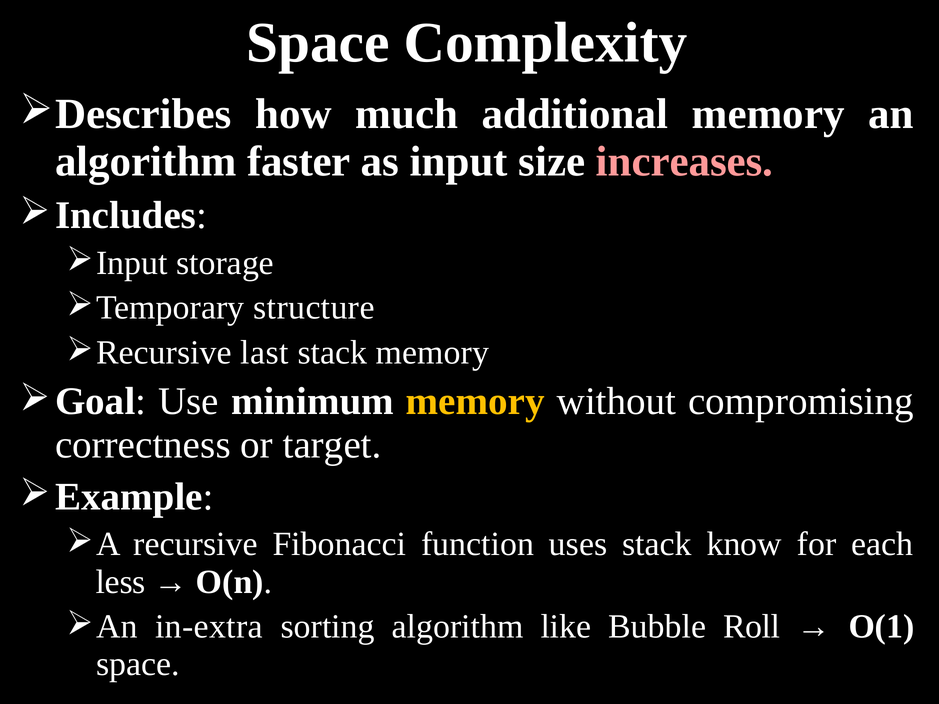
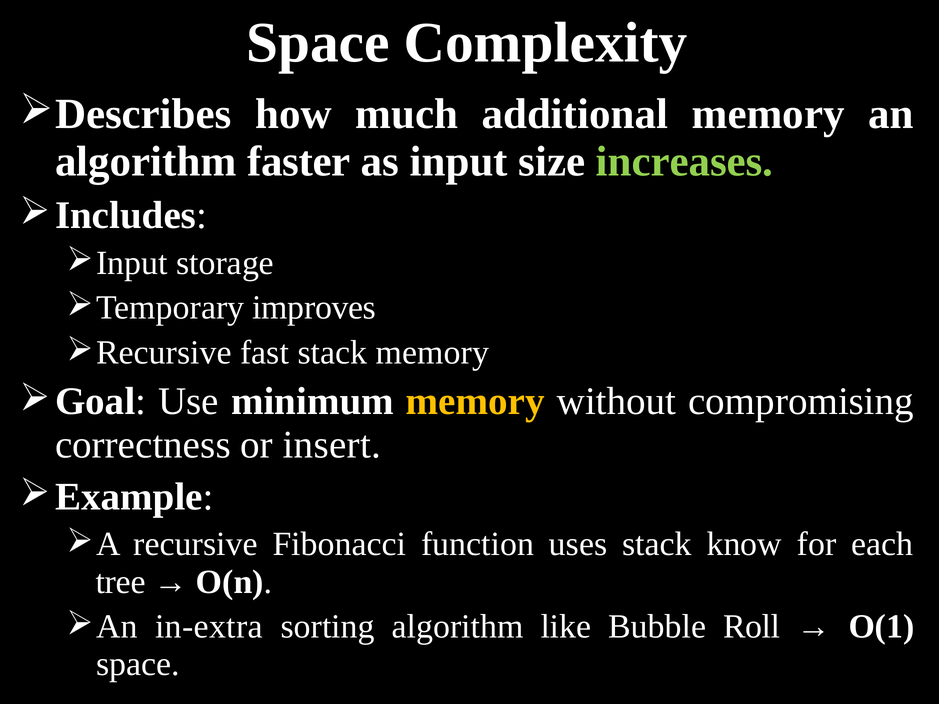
increases colour: pink -> light green
structure: structure -> improves
last: last -> fast
target: target -> insert
less: less -> tree
